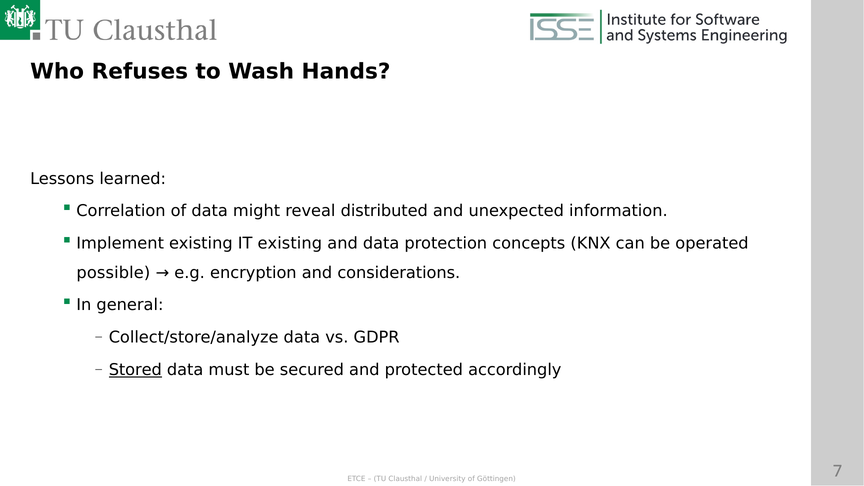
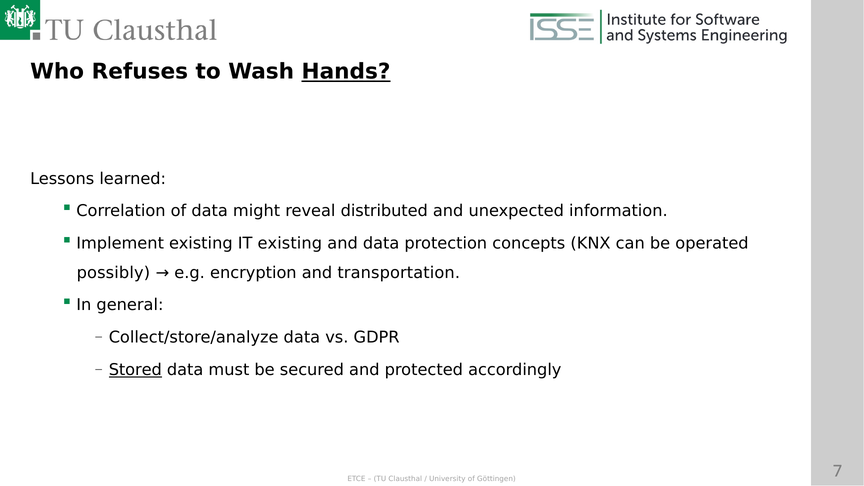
Hands underline: none -> present
possible: possible -> possibly
considerations: considerations -> transportation
